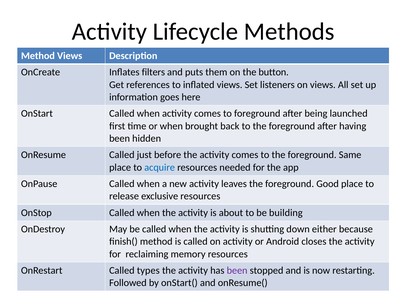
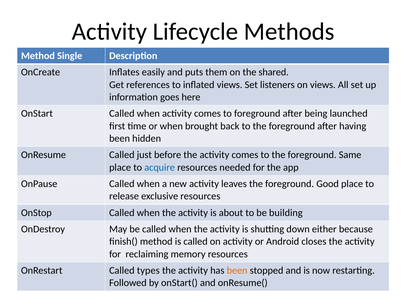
Method Views: Views -> Single
filters: filters -> easily
button: button -> shared
been at (237, 271) colour: purple -> orange
